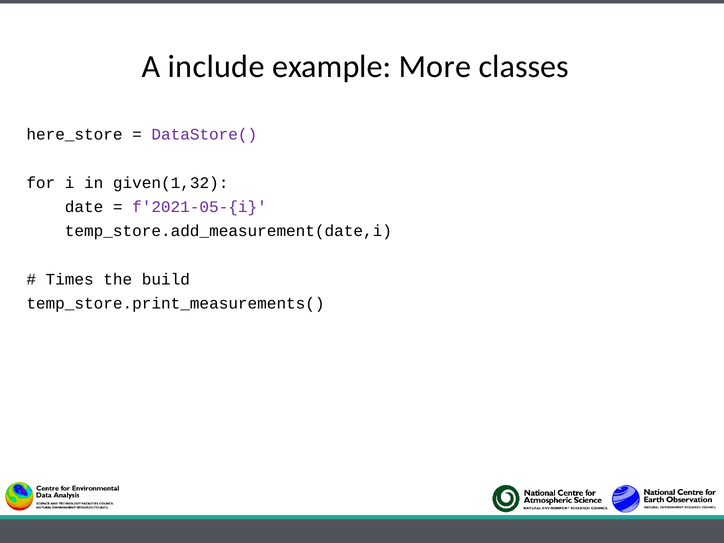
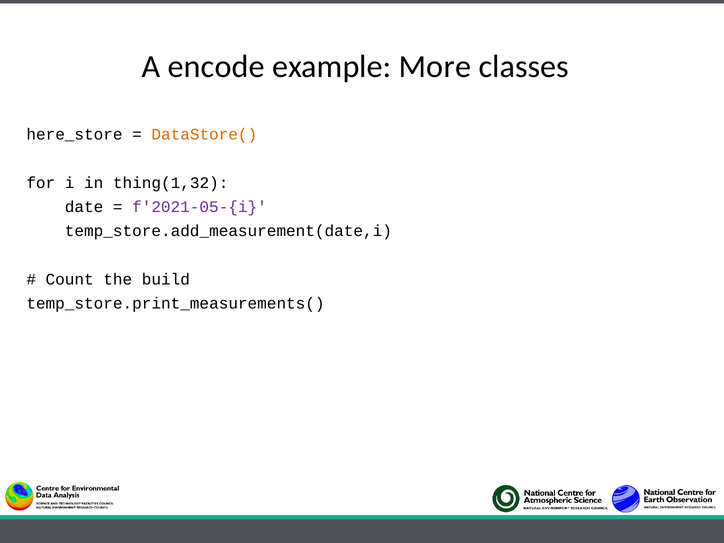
include: include -> encode
DataStore( colour: purple -> orange
given(1,32: given(1,32 -> thing(1,32
Times: Times -> Count
